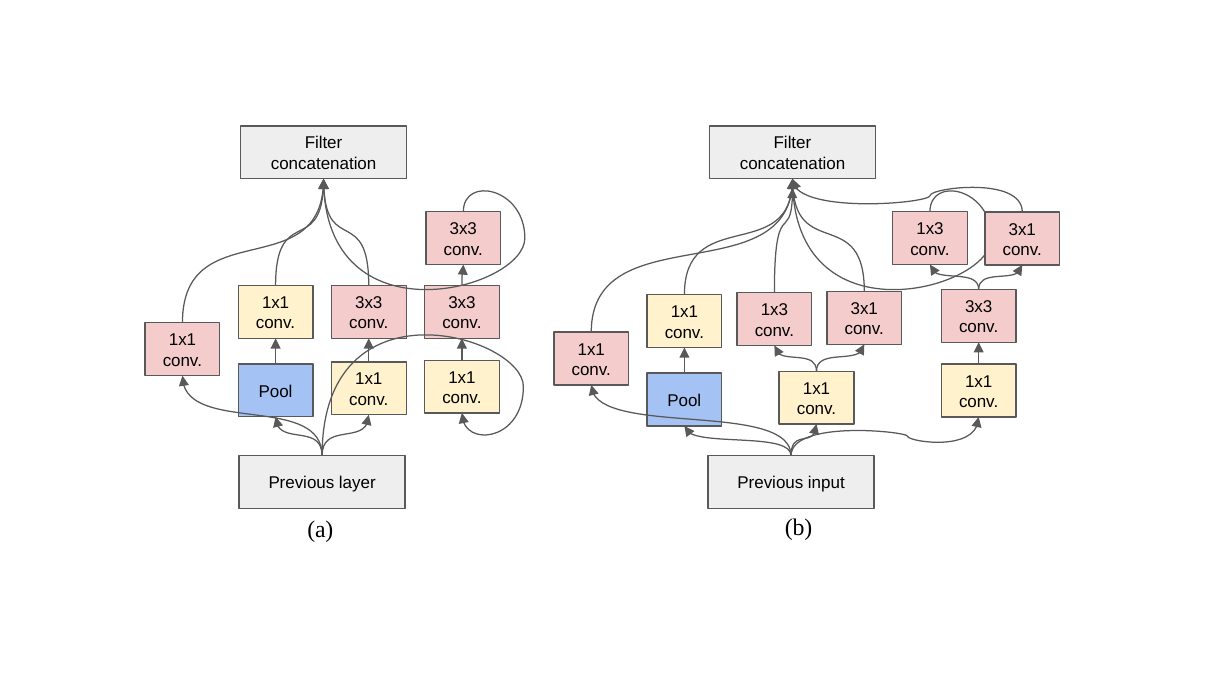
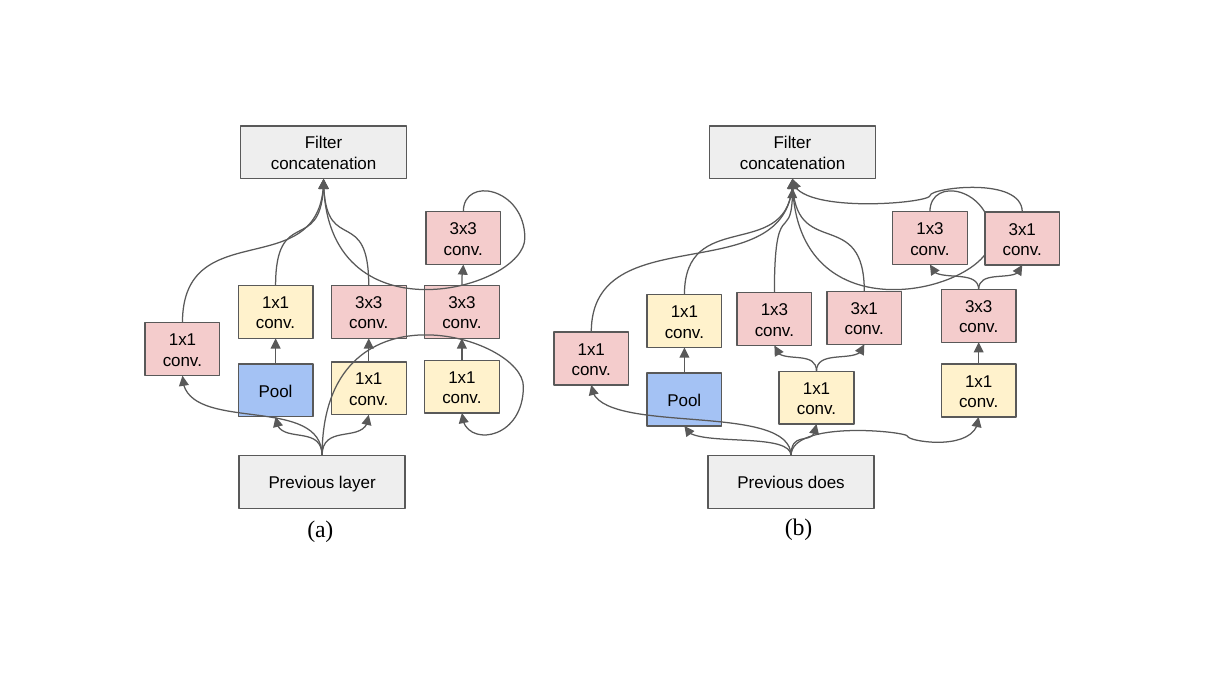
input: input -> does
